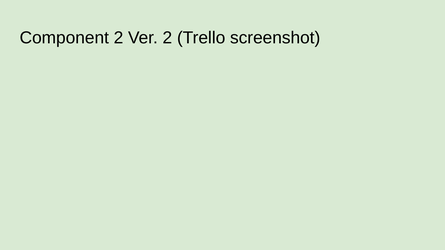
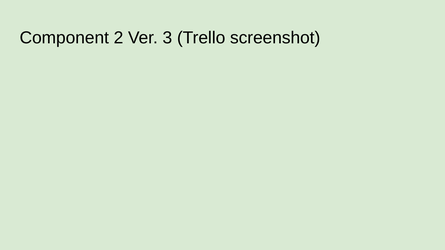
Ver 2: 2 -> 3
